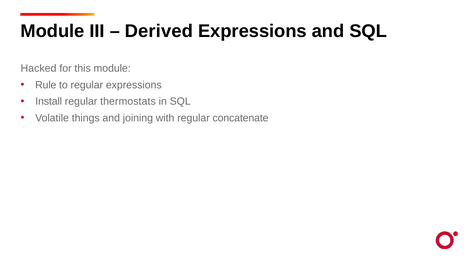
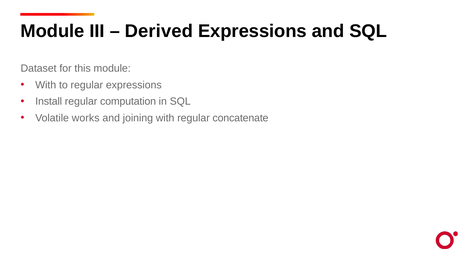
Hacked: Hacked -> Dataset
Rule at (46, 85): Rule -> With
thermostats: thermostats -> computation
things: things -> works
